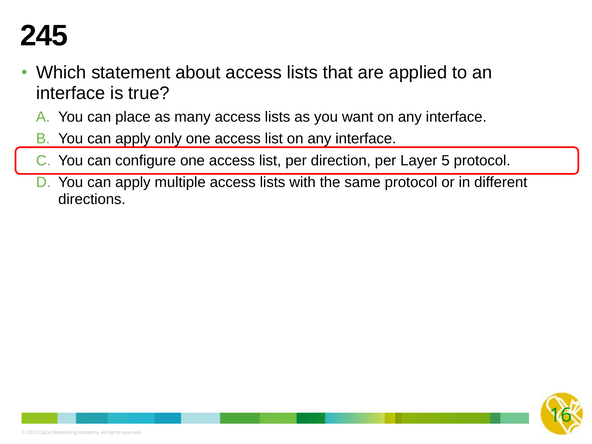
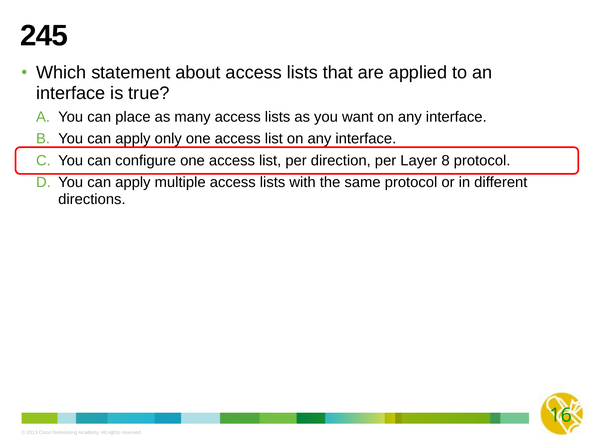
5: 5 -> 8
